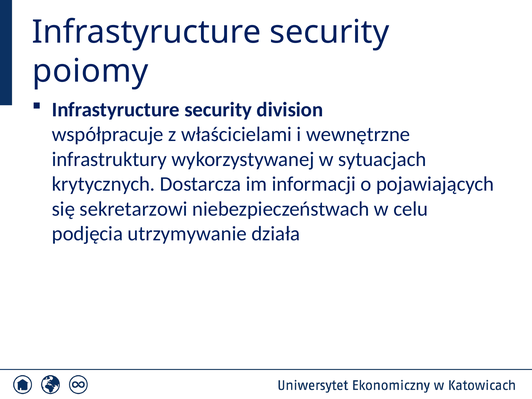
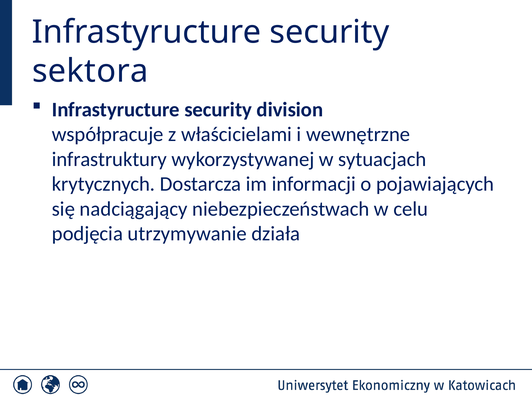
poiomy: poiomy -> sektora
sekretarzowi: sekretarzowi -> nadciągający
